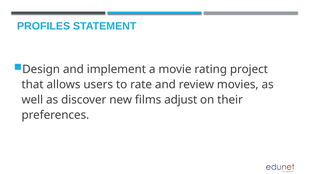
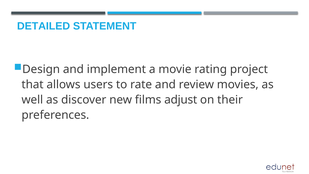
PROFILES: PROFILES -> DETAILED
